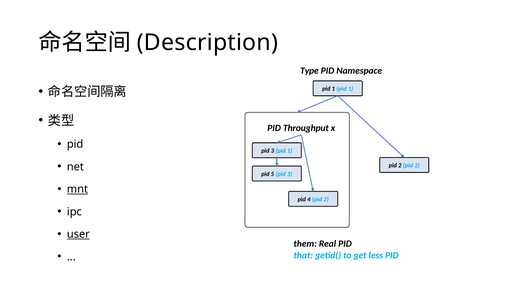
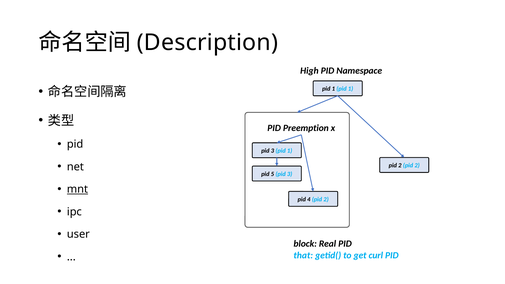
Type: Type -> High
Throughput: Throughput -> Preemption
user underline: present -> none
them: them -> block
less: less -> curl
